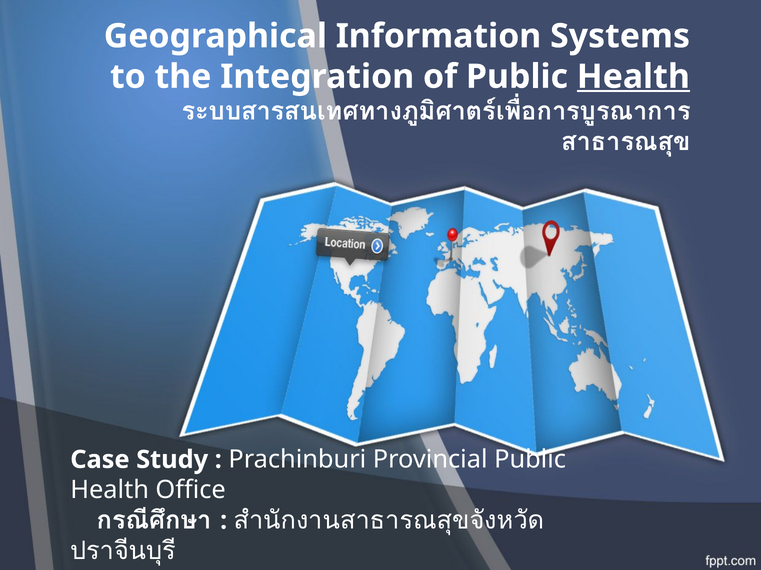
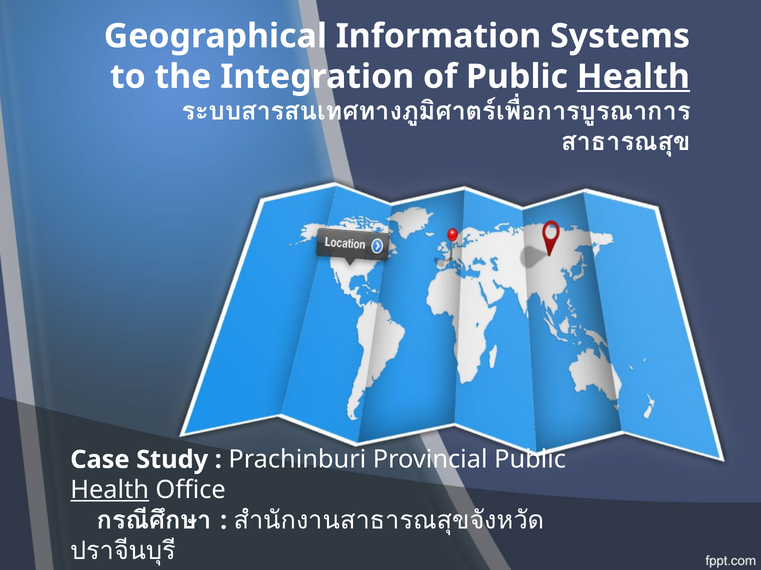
Health at (110, 491) underline: none -> present
